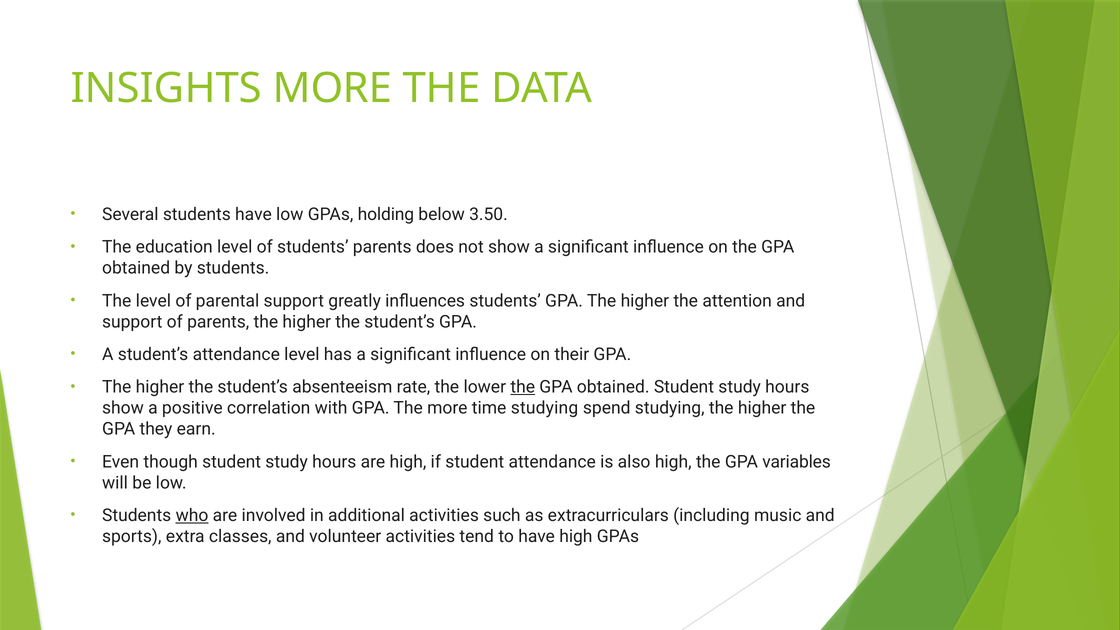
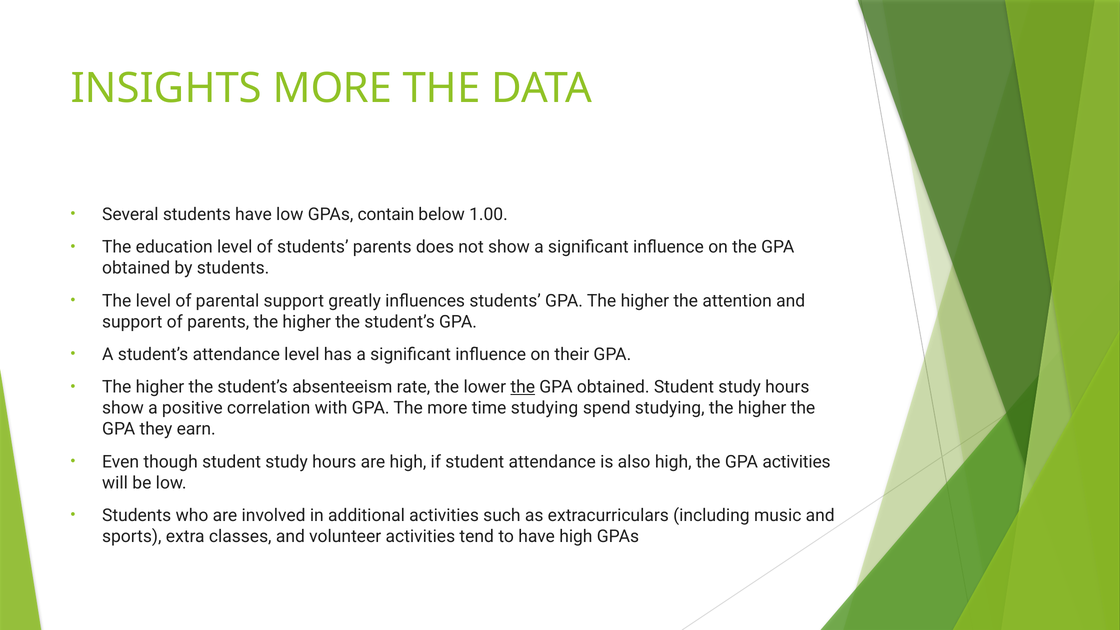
holding: holding -> contain
3.50: 3.50 -> 1.00
GPA variables: variables -> activities
who underline: present -> none
